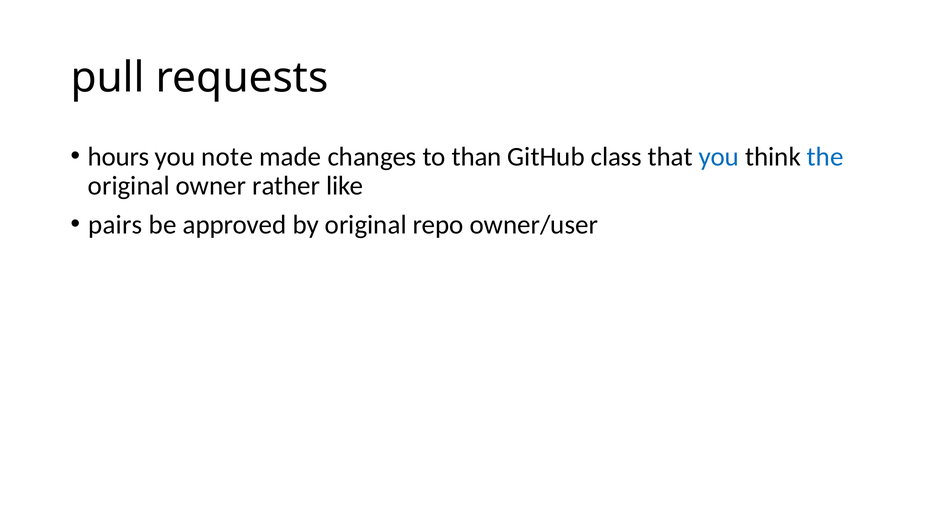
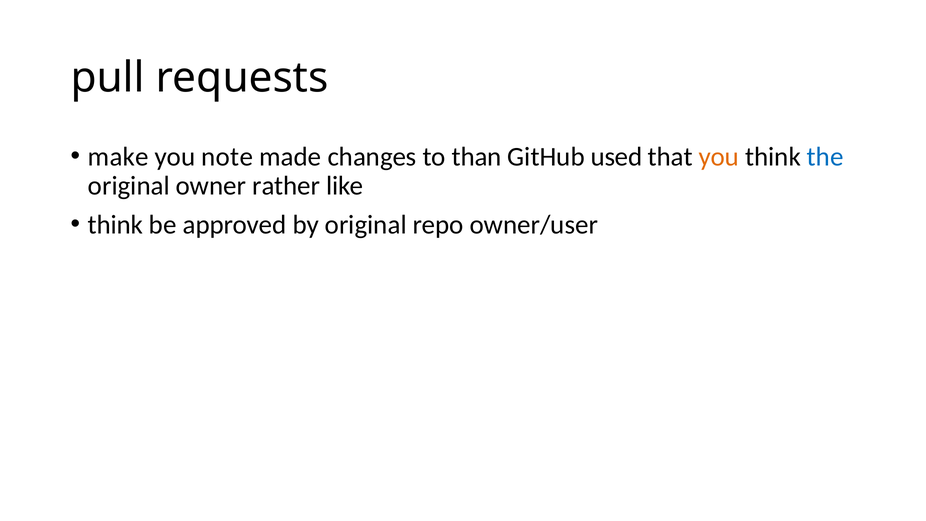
hours: hours -> make
class: class -> used
you at (719, 157) colour: blue -> orange
pairs at (115, 225): pairs -> think
